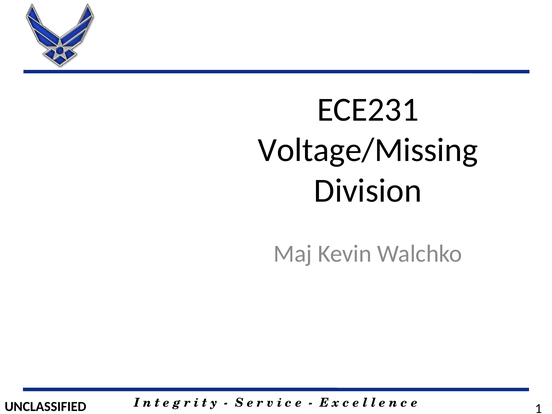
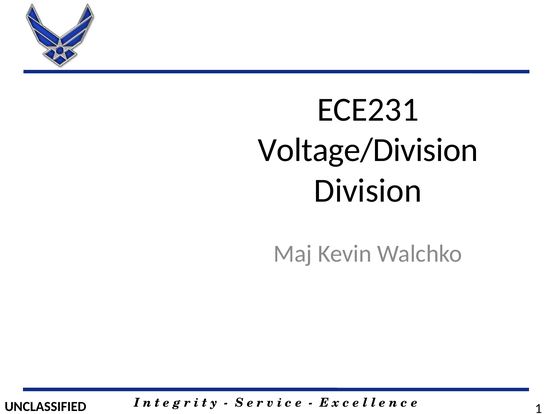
Voltage/Missing: Voltage/Missing -> Voltage/Division
